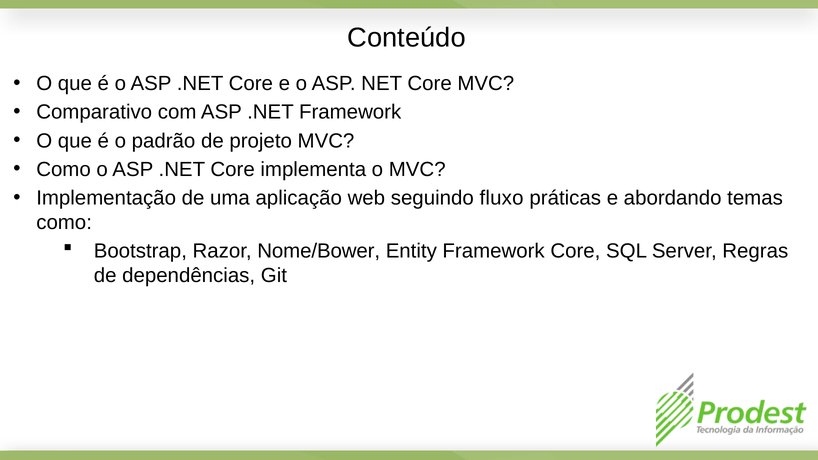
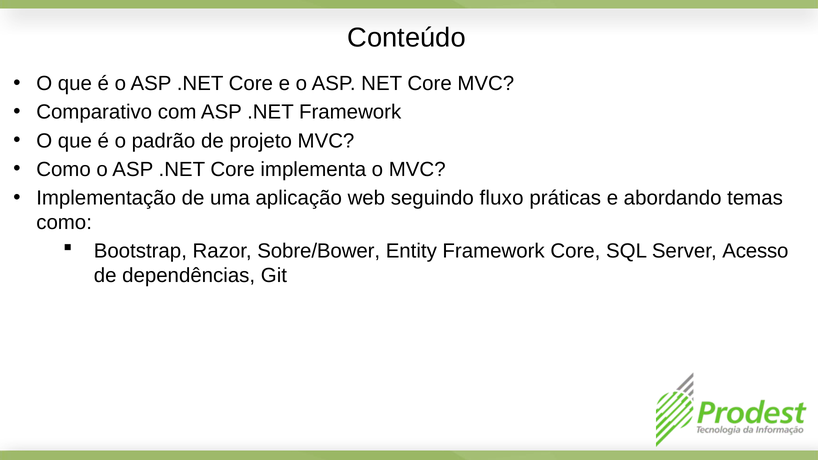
Nome/Bower: Nome/Bower -> Sobre/Bower
Regras: Regras -> Acesso
